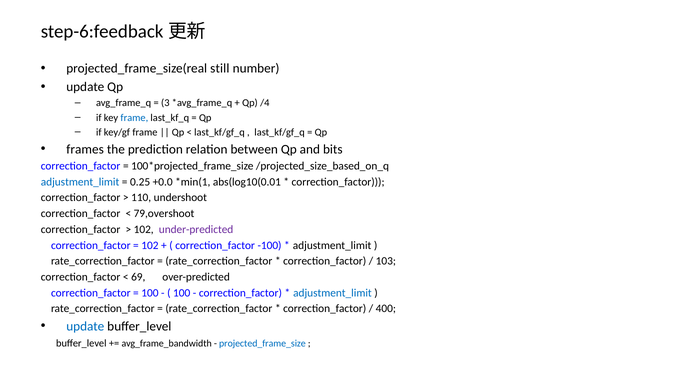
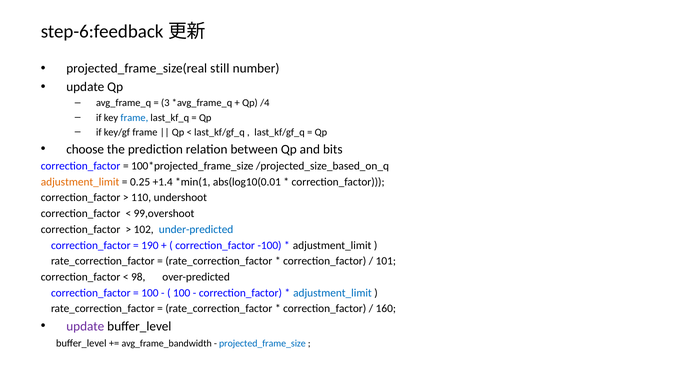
frames: frames -> choose
adjustment_limit at (80, 182) colour: blue -> orange
+0.0: +0.0 -> +1.4
79,overshoot: 79,overshoot -> 99,overshoot
under-predicted colour: purple -> blue
102 at (150, 246): 102 -> 190
103: 103 -> 101
69: 69 -> 98
400: 400 -> 160
update at (85, 327) colour: blue -> purple
